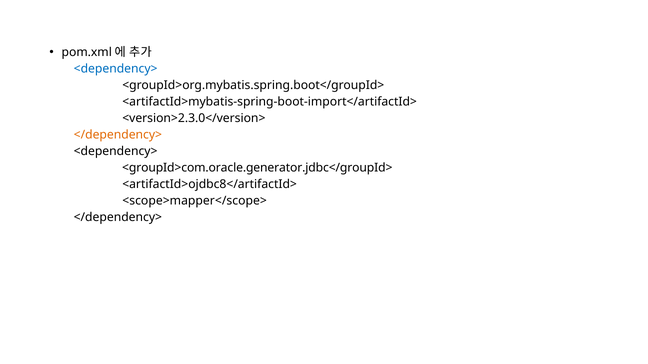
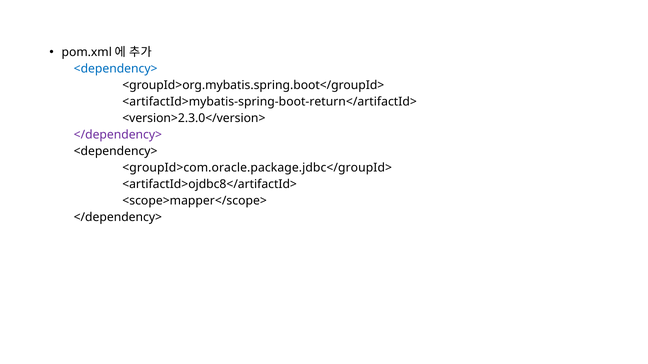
<artifactId>mybatis-spring-boot-import</artifactId>: <artifactId>mybatis-spring-boot-import</artifactId> -> <artifactId>mybatis-spring-boot-return</artifactId>
</dependency> at (118, 135) colour: orange -> purple
<groupId>com.oracle.generator.jdbc</groupId>: <groupId>com.oracle.generator.jdbc</groupId> -> <groupId>com.oracle.package.jdbc</groupId>
